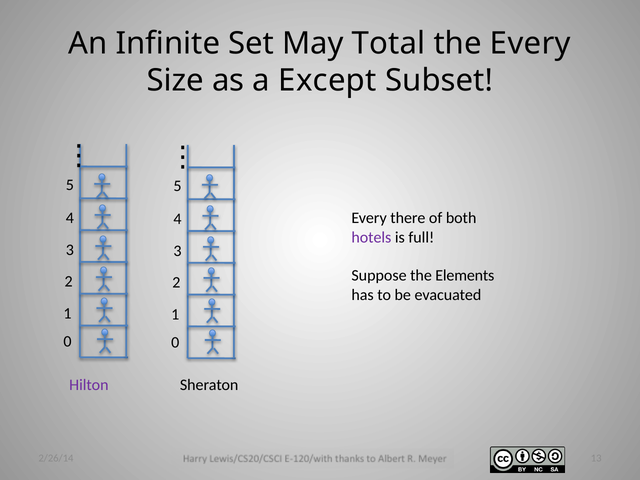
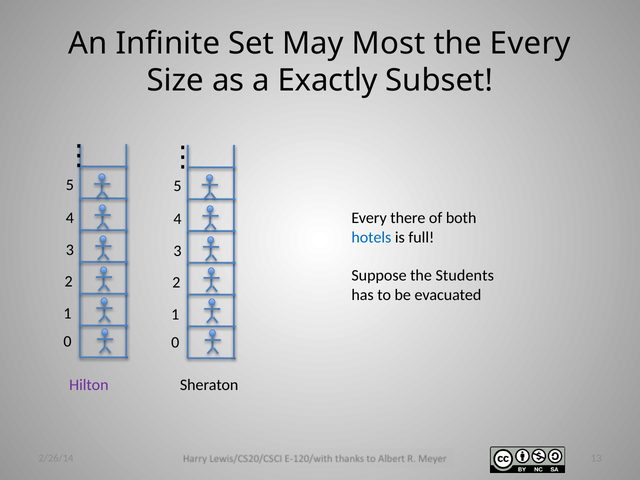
Total: Total -> Most
Except: Except -> Exactly
hotels colour: purple -> blue
Elements: Elements -> Students
